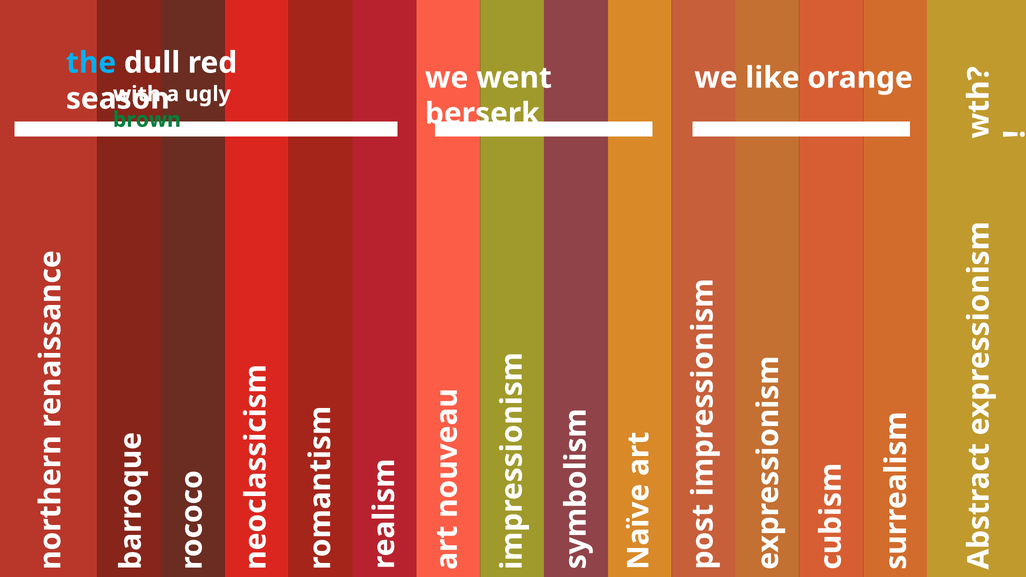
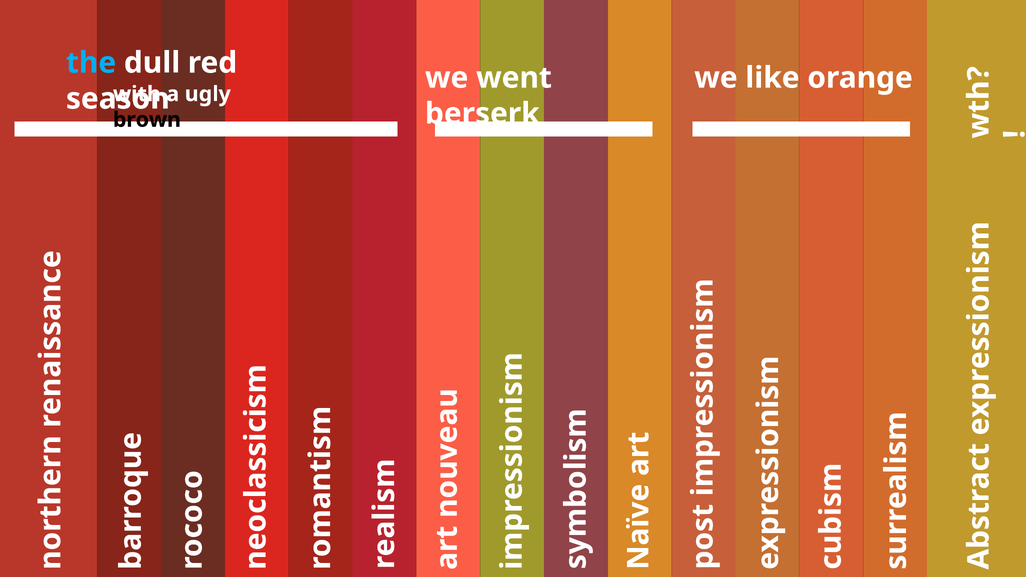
brown colour: green -> black
